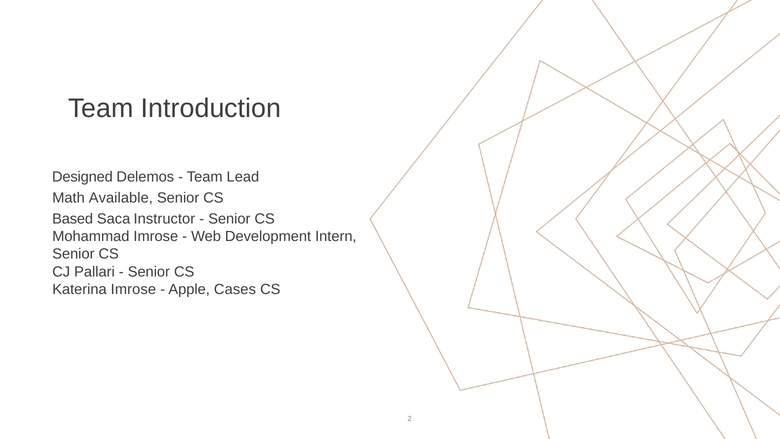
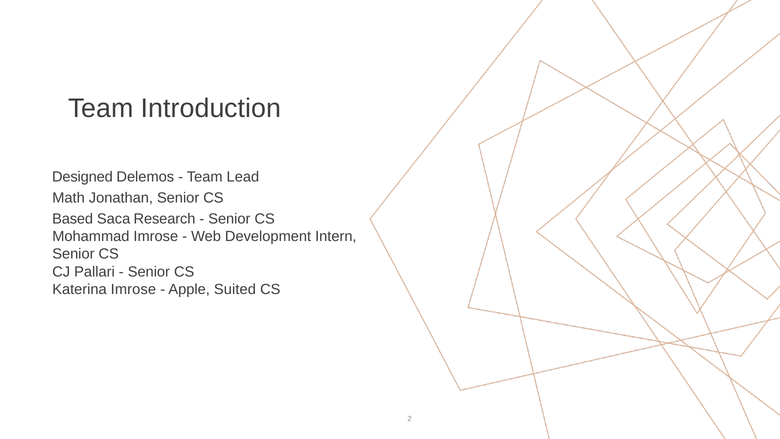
Available: Available -> Jonathan
Instructor: Instructor -> Research
Cases: Cases -> Suited
